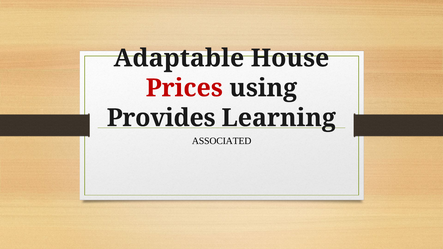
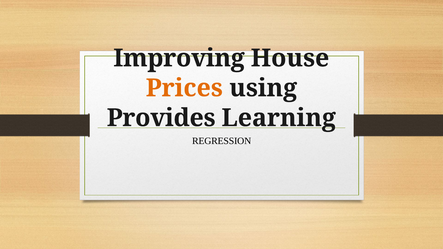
Adaptable: Adaptable -> Improving
Prices colour: red -> orange
ASSOCIATED: ASSOCIATED -> REGRESSION
